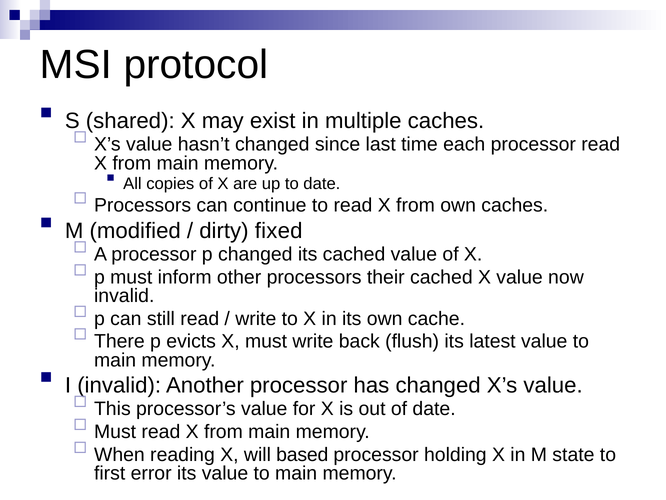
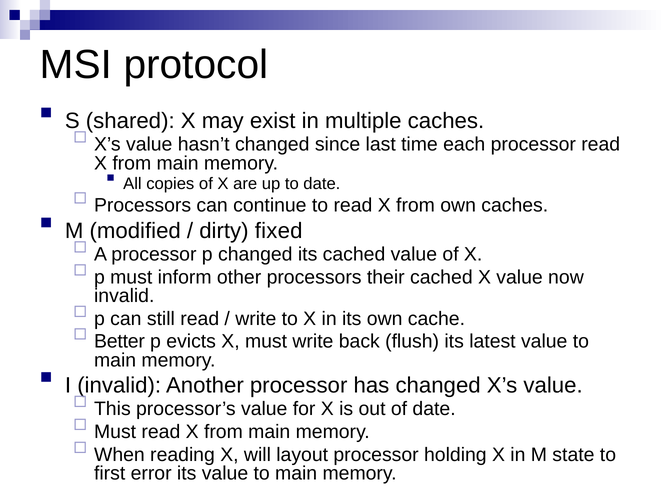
There: There -> Better
based: based -> layout
